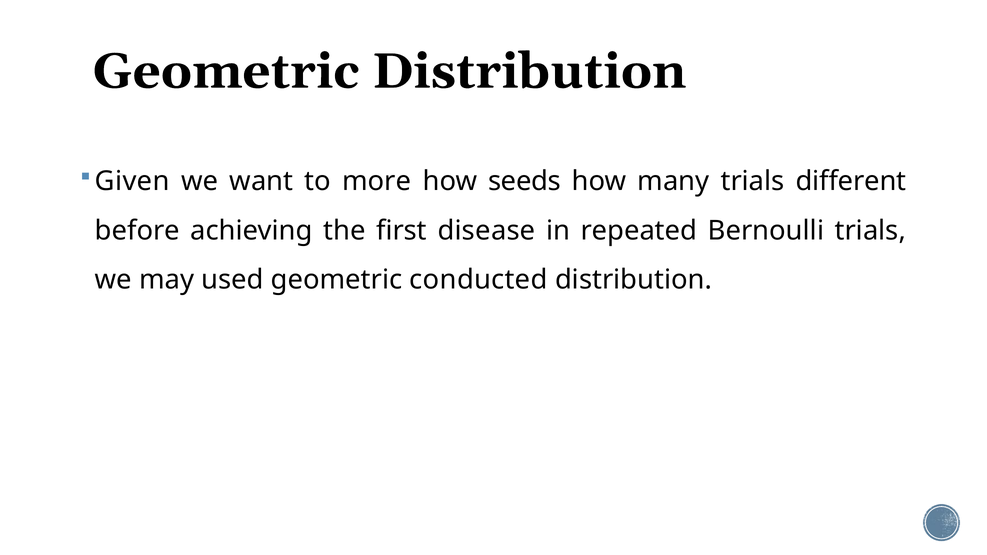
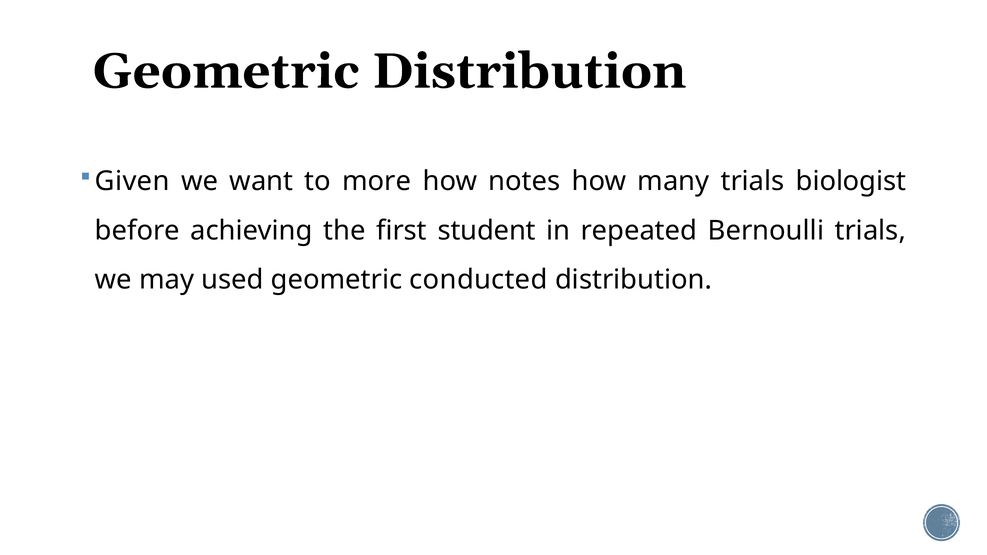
seeds: seeds -> notes
different: different -> biologist
disease: disease -> student
